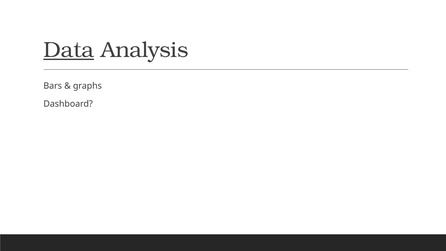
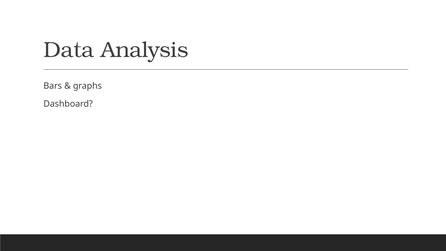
Data underline: present -> none
